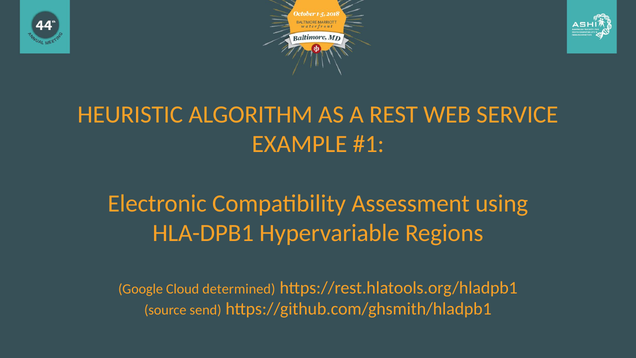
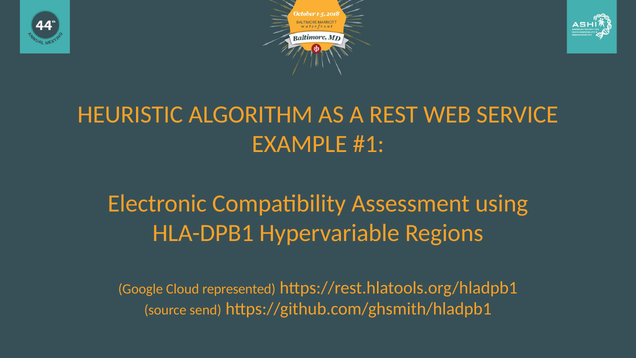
determined: determined -> represented
